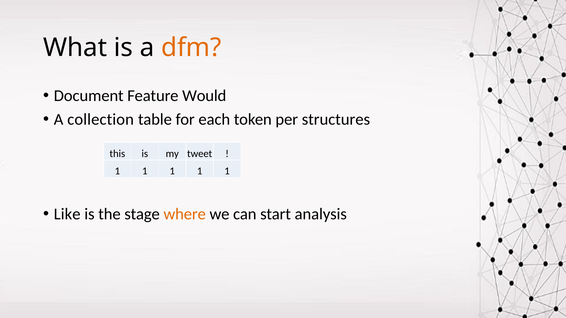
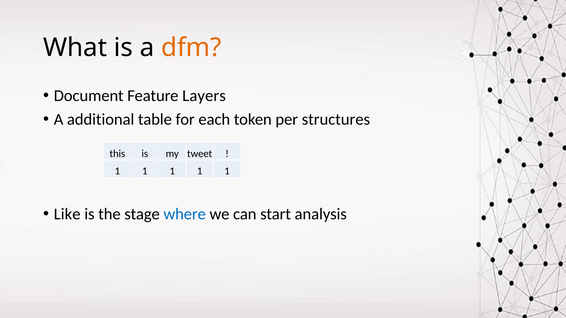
Would: Would -> Layers
collection: collection -> additional
where colour: orange -> blue
